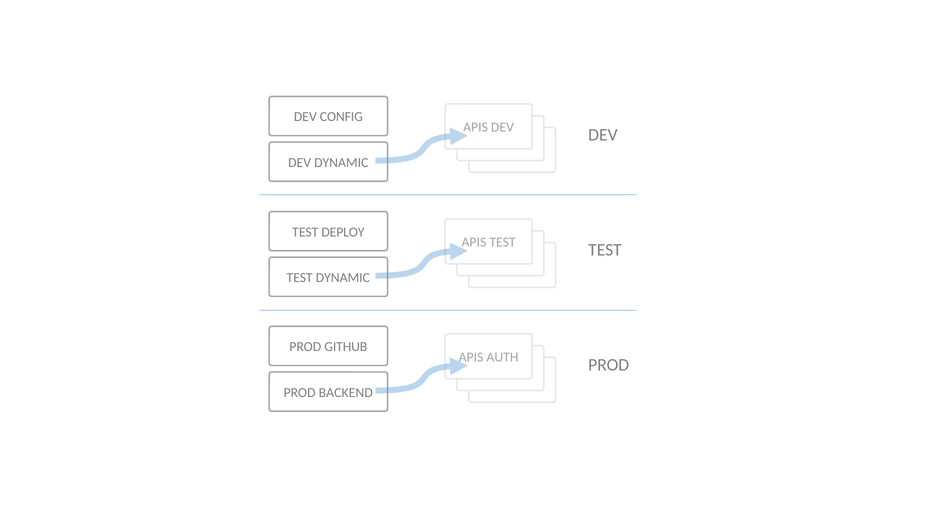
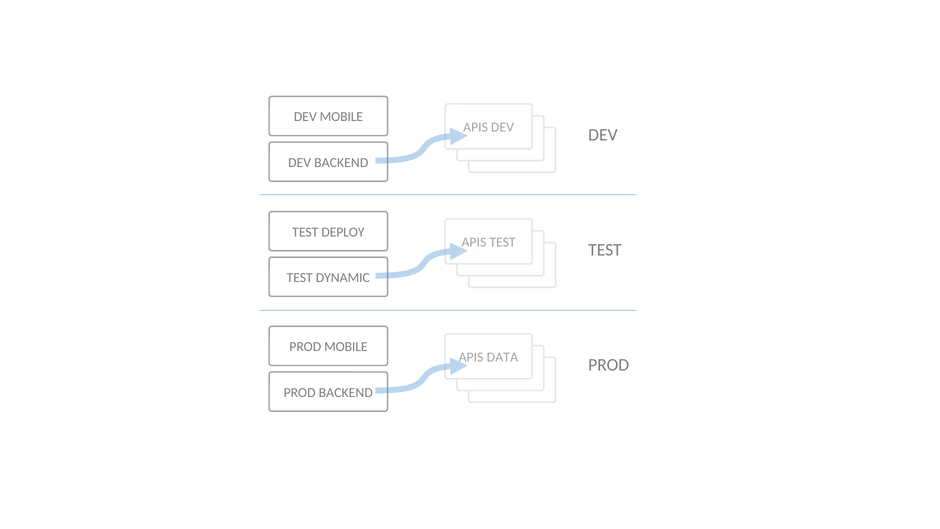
DEV CONFIG: CONFIG -> MOBILE
DEV DYNAMIC: DYNAMIC -> BACKEND
PROD GITHUB: GITHUB -> MOBILE
AUTH: AUTH -> DATA
